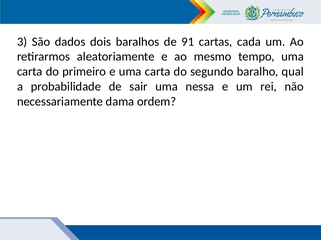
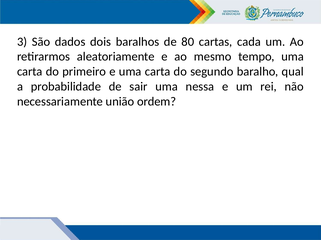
91: 91 -> 80
dama: dama -> união
